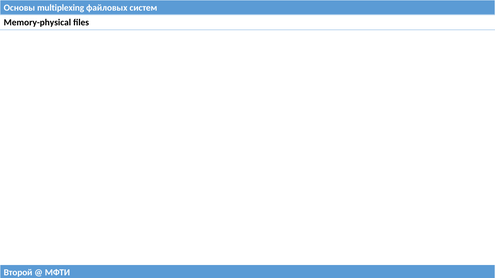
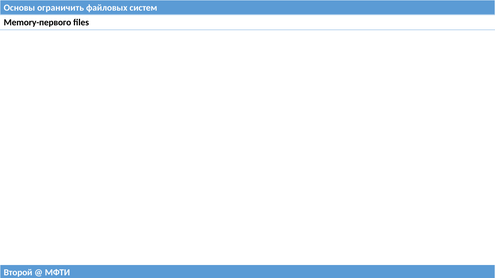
multiplexing: multiplexing -> ограничить
Memory-physical: Memory-physical -> Memory-первого
